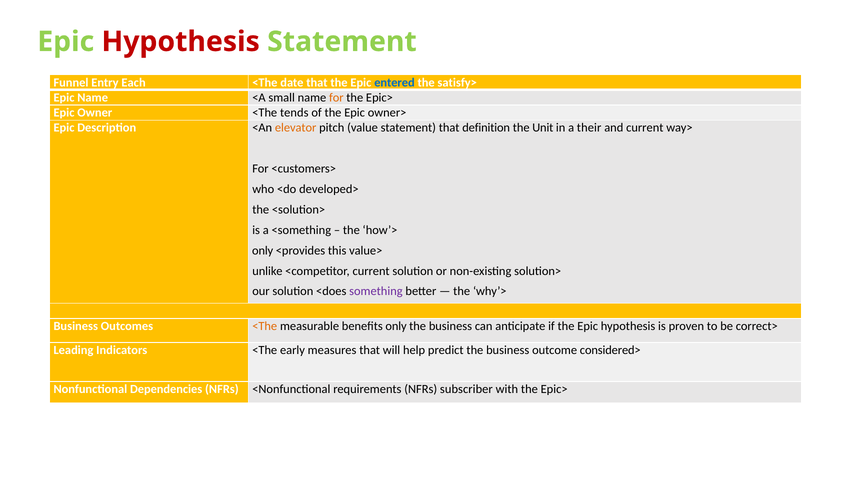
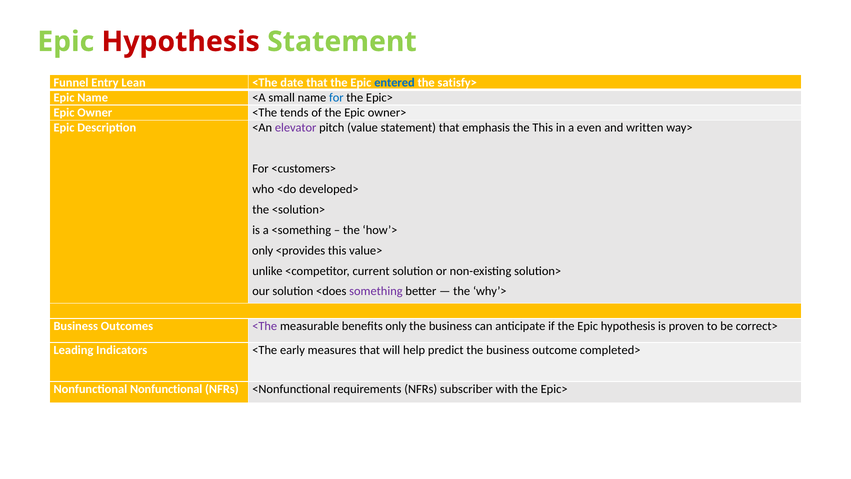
Each: Each -> Lean
for at (336, 98) colour: orange -> blue
elevator colour: orange -> purple
definition: definition -> emphasis
the Unit: Unit -> This
their: their -> even
and current: current -> written
<The at (265, 326) colour: orange -> purple
considered>: considered> -> completed>
Nonfunctional Dependencies: Dependencies -> Nonfunctional
